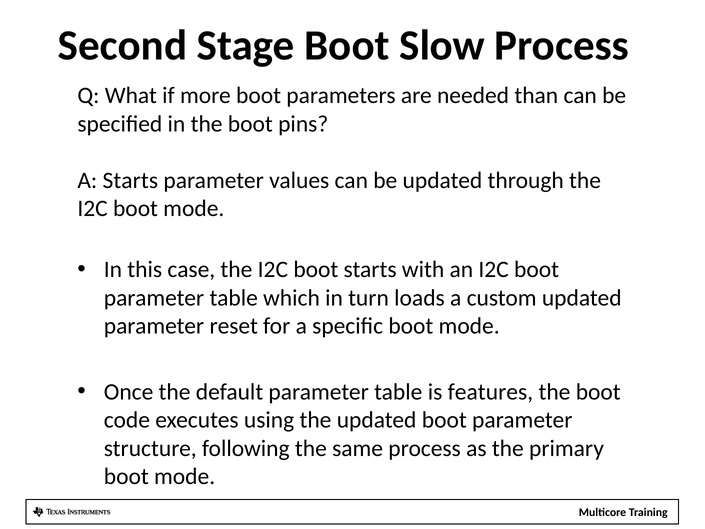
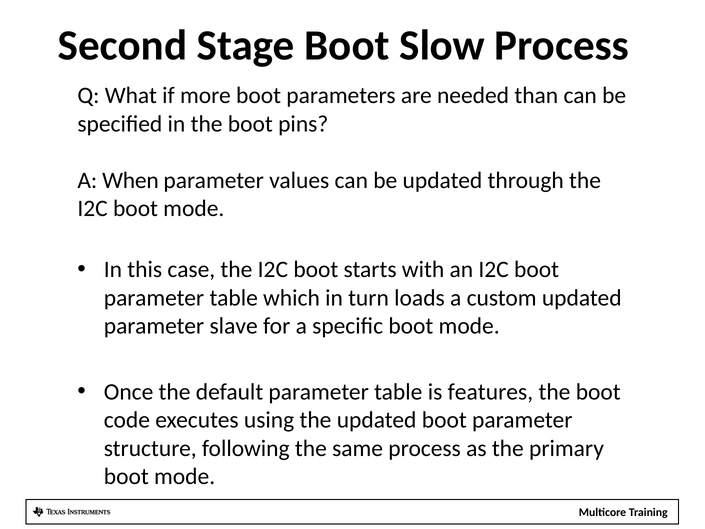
A Starts: Starts -> When
reset: reset -> slave
